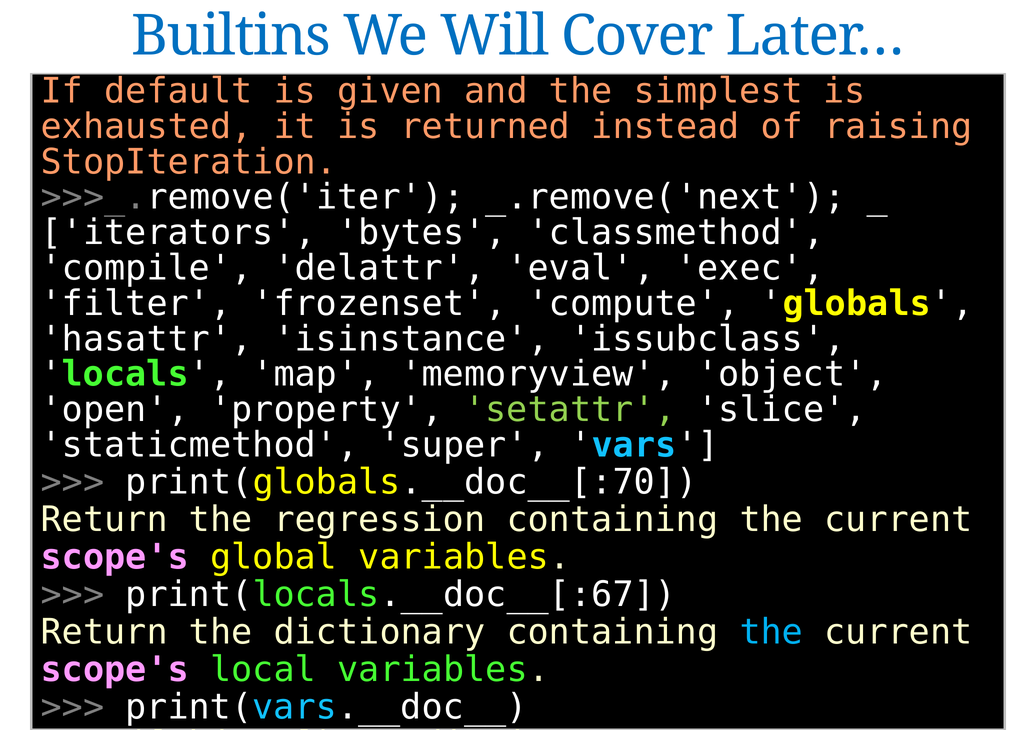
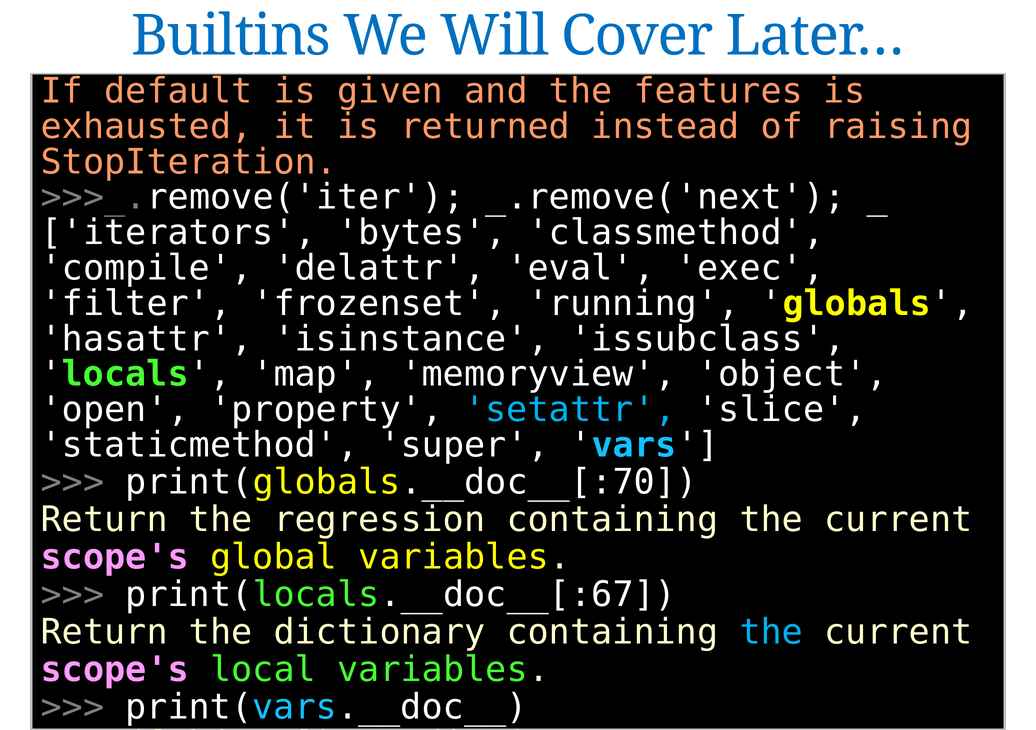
simplest: simplest -> features
compute: compute -> running
setattr colour: light green -> light blue
